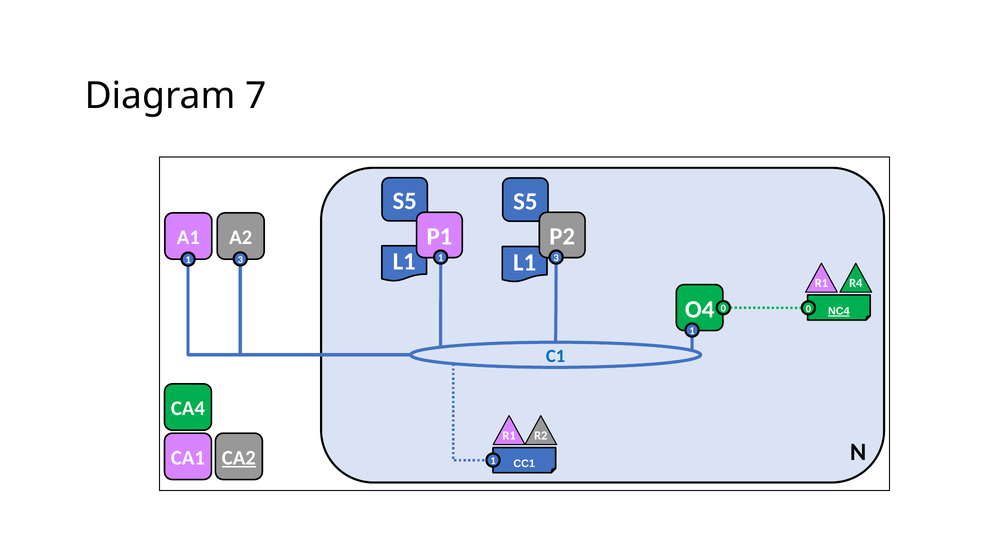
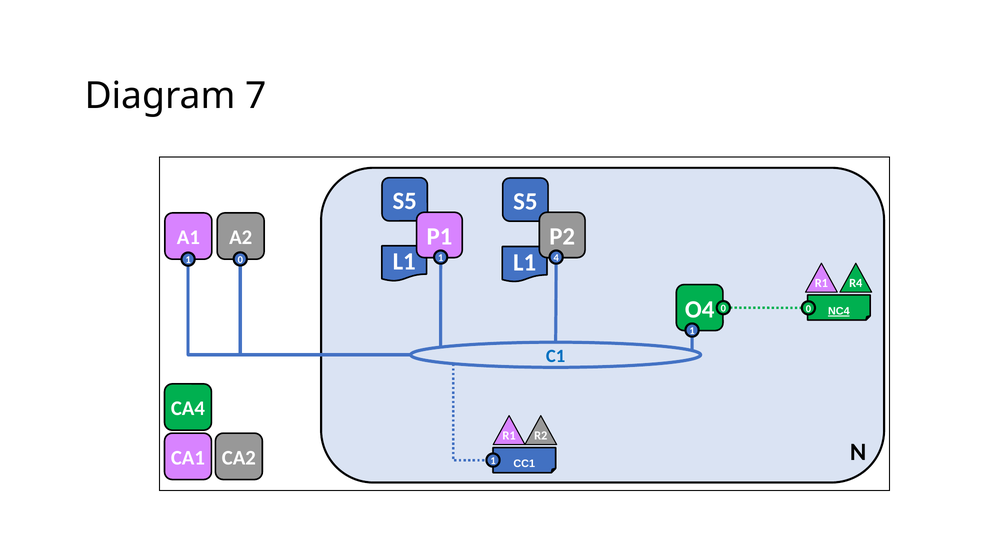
3 at (556, 258): 3 -> 4
3 at (240, 259): 3 -> 0
CA2 underline: present -> none
